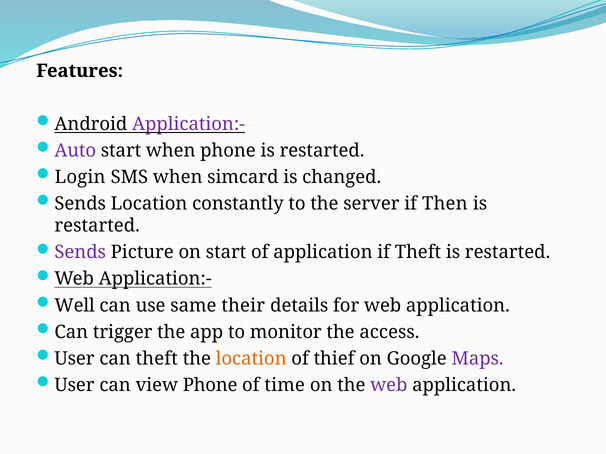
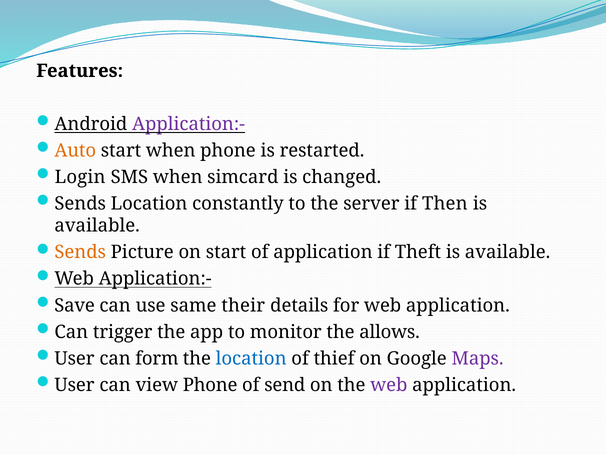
Auto colour: purple -> orange
restarted at (97, 226): restarted -> available
Sends at (80, 253) colour: purple -> orange
Theft is restarted: restarted -> available
Well: Well -> Save
access: access -> allows
can theft: theft -> form
location at (251, 359) colour: orange -> blue
time: time -> send
